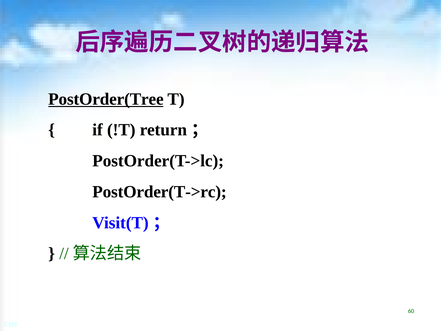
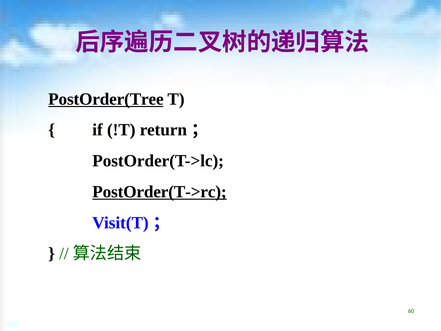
PostOrder(T->rc underline: none -> present
